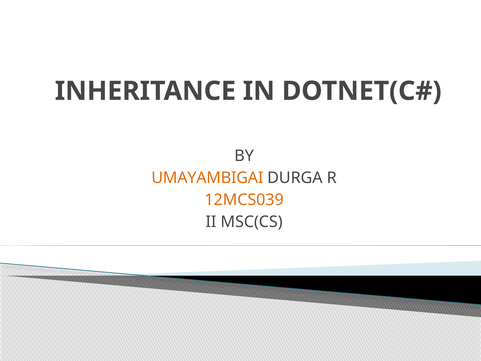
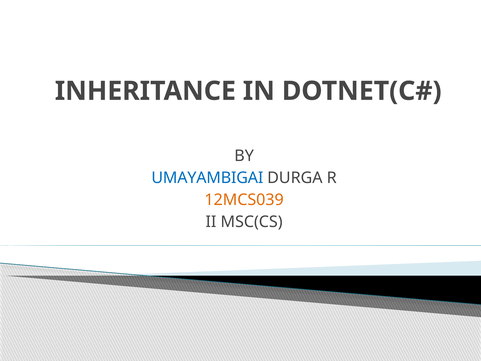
UMAYAMBIGAI colour: orange -> blue
